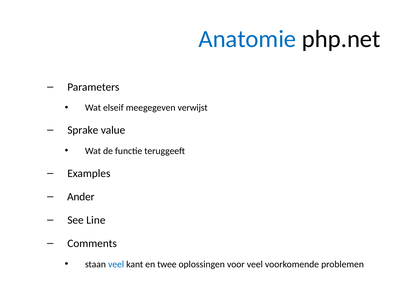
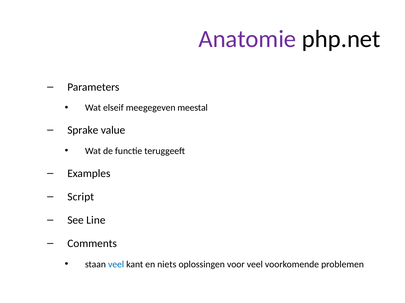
Anatomie colour: blue -> purple
verwijst: verwijst -> meestal
Ander: Ander -> Script
twee: twee -> niets
